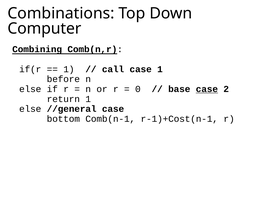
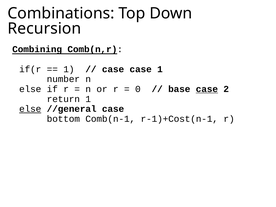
Computer: Computer -> Recursion
call at (113, 69): call -> case
before: before -> number
else at (30, 109) underline: none -> present
